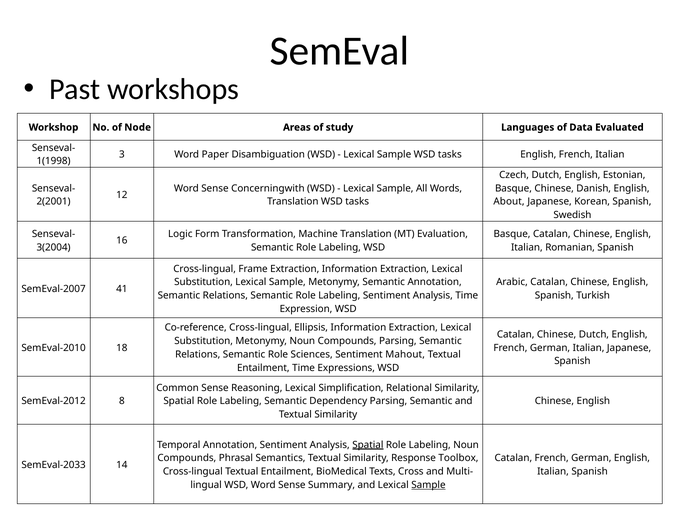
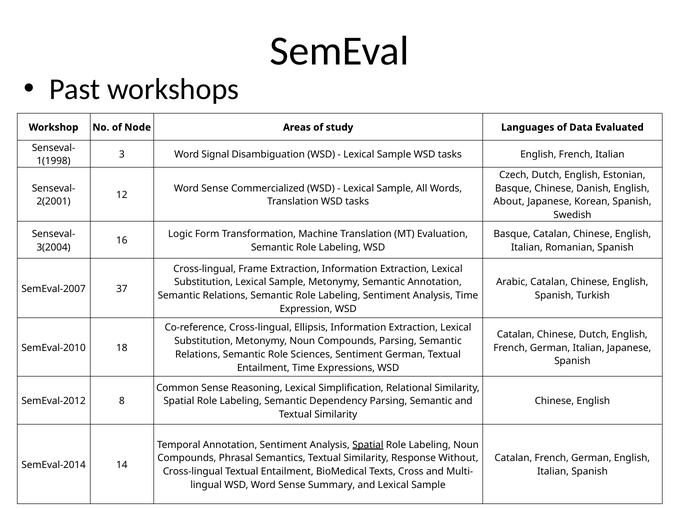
Paper: Paper -> Signal
Concerningwith: Concerningwith -> Commercialized
41: 41 -> 37
Sentiment Mahout: Mahout -> German
Toolbox: Toolbox -> Without
SemEval-2033: SemEval-2033 -> SemEval-2014
Sample at (428, 485) underline: present -> none
